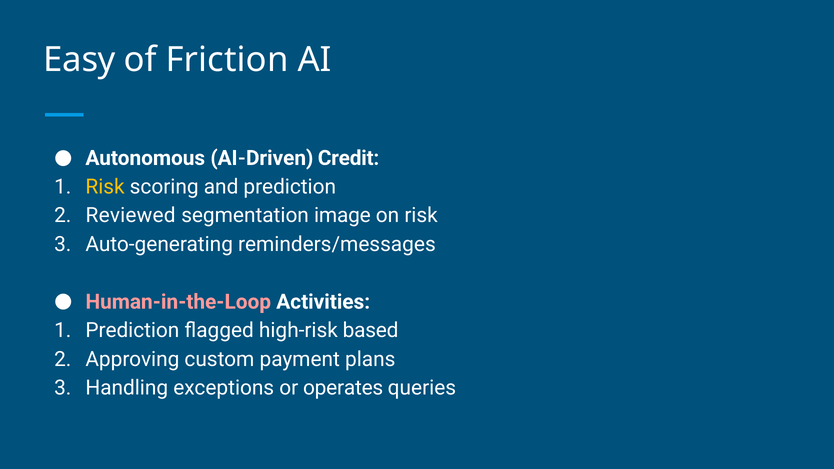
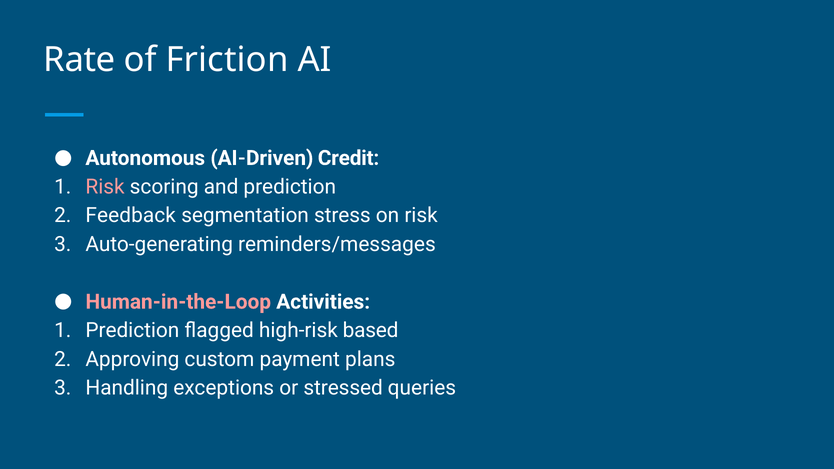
Easy: Easy -> Rate
Risk at (105, 187) colour: yellow -> pink
Reviewed: Reviewed -> Feedback
image: image -> stress
operates: operates -> stressed
